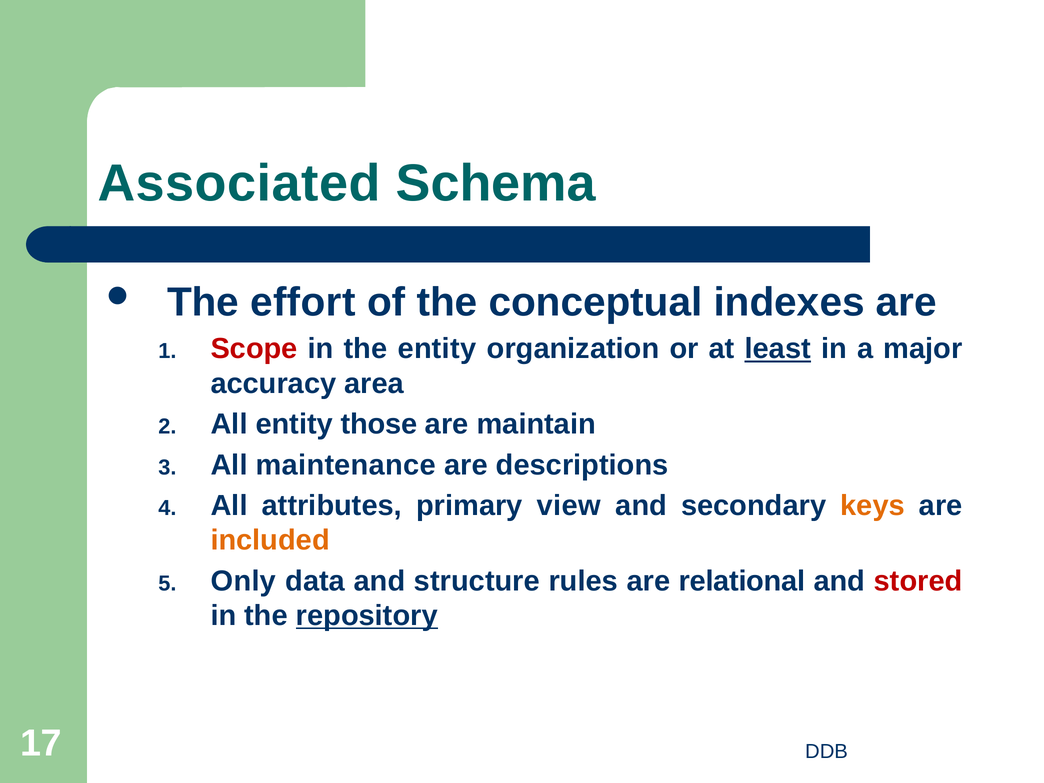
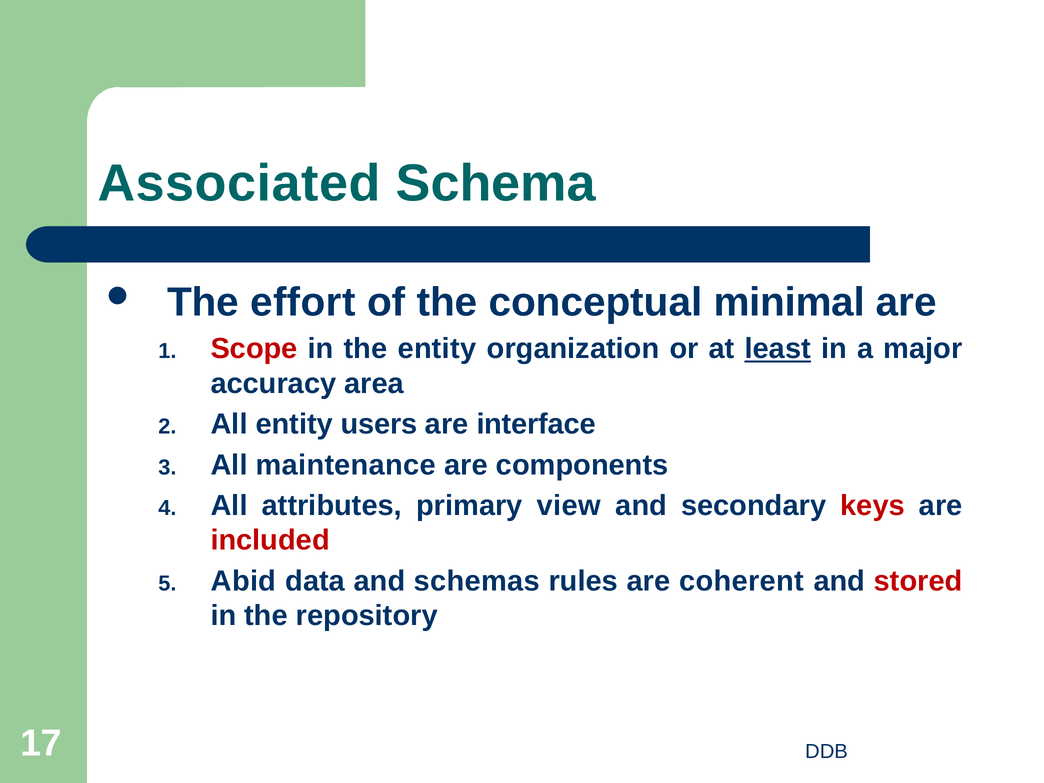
indexes: indexes -> minimal
those: those -> users
maintain: maintain -> interface
descriptions: descriptions -> components
keys colour: orange -> red
included colour: orange -> red
Only: Only -> Abid
structure: structure -> schemas
relational: relational -> coherent
repository underline: present -> none
